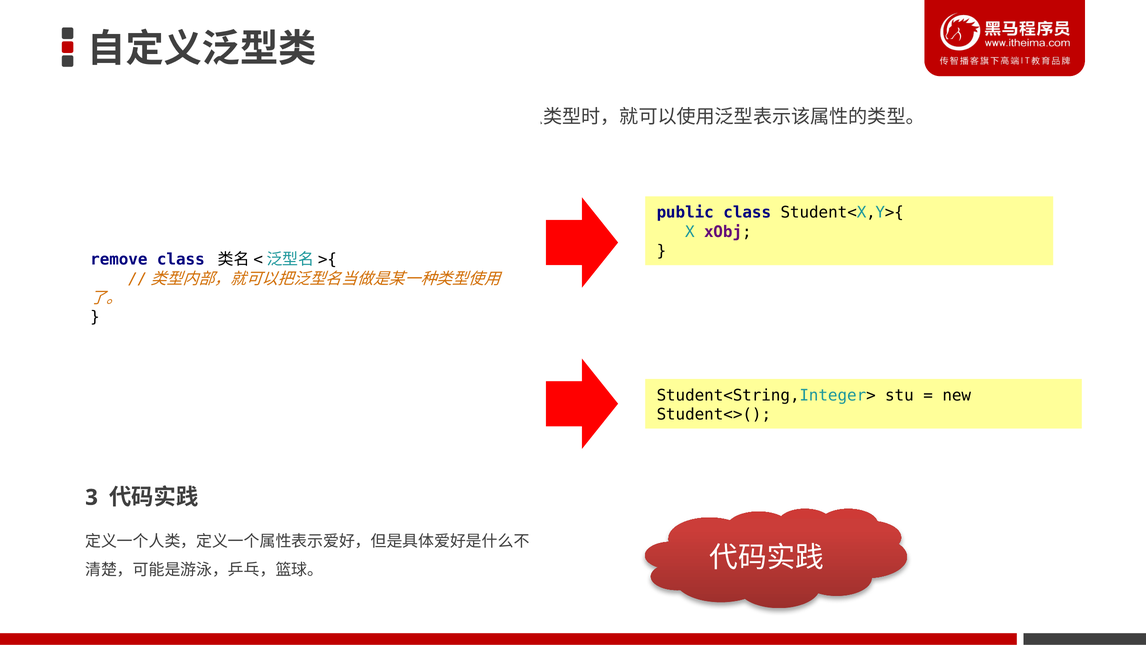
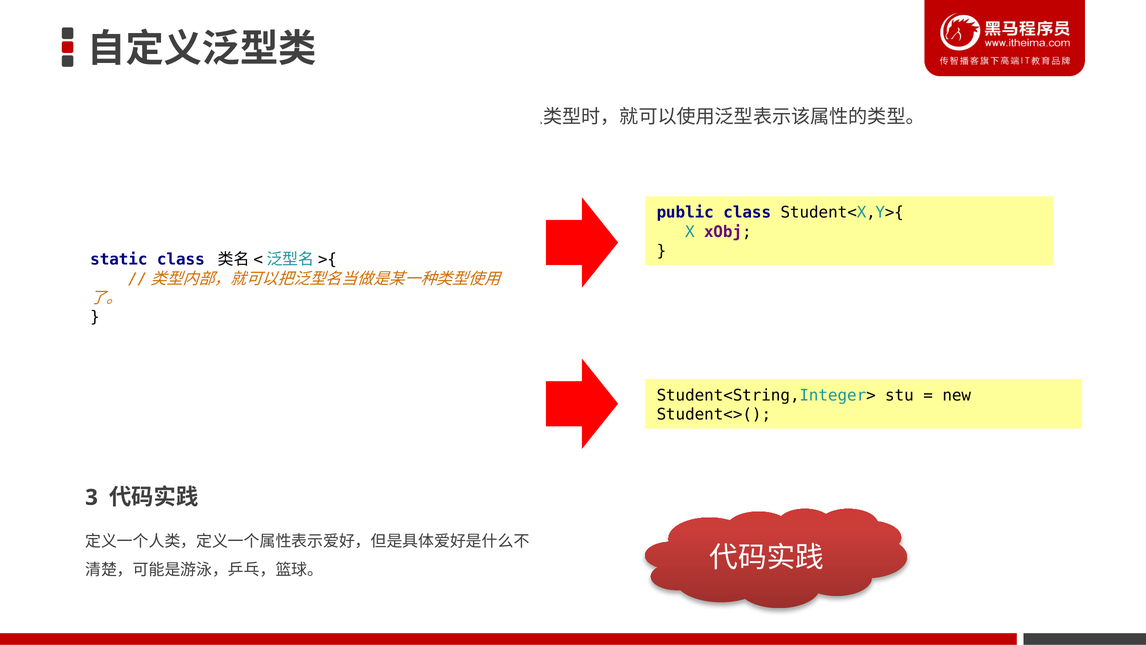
remove: remove -> static
